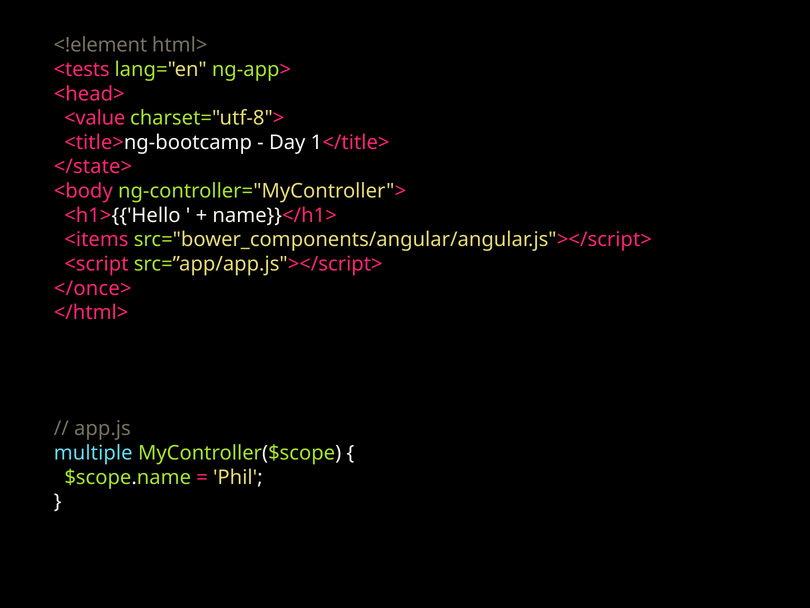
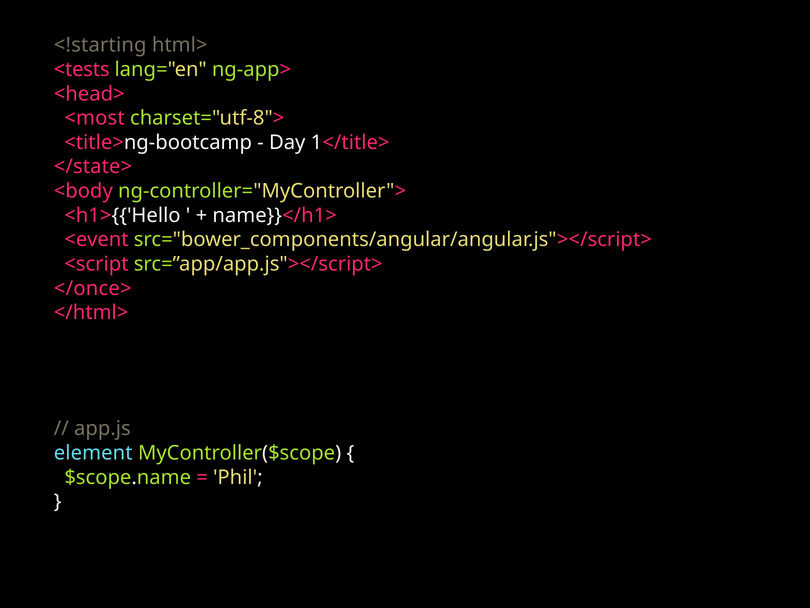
<!element: <!element -> <!starting
<value: <value -> <most
<items: <items -> <event
multiple: multiple -> element
